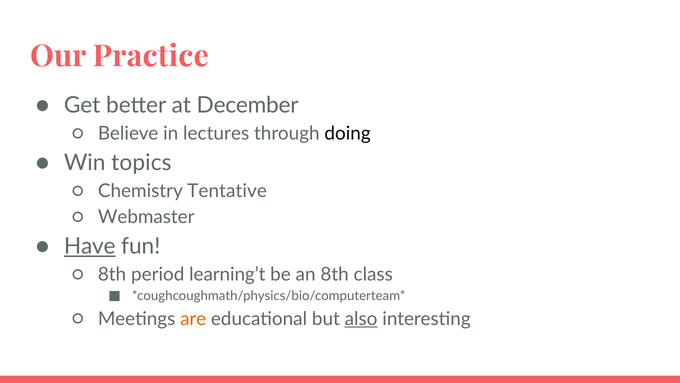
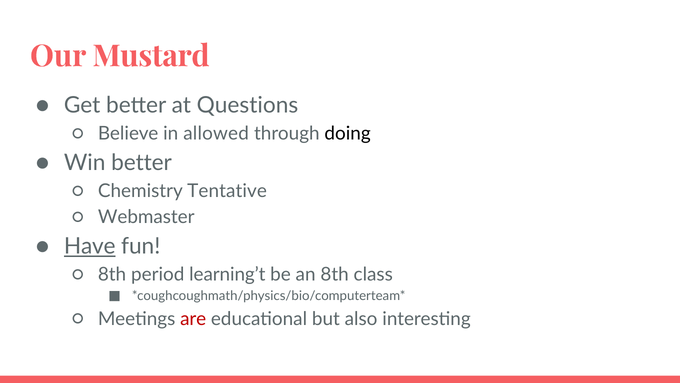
Practice: Practice -> Mustard
December: December -> Questions
lectures: lectures -> allowed
Win topics: topics -> better
are colour: orange -> red
also underline: present -> none
